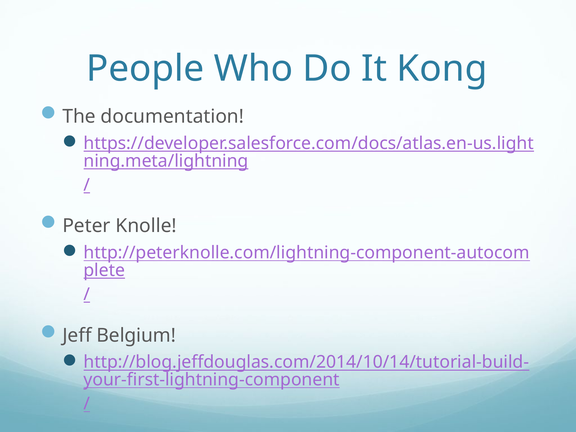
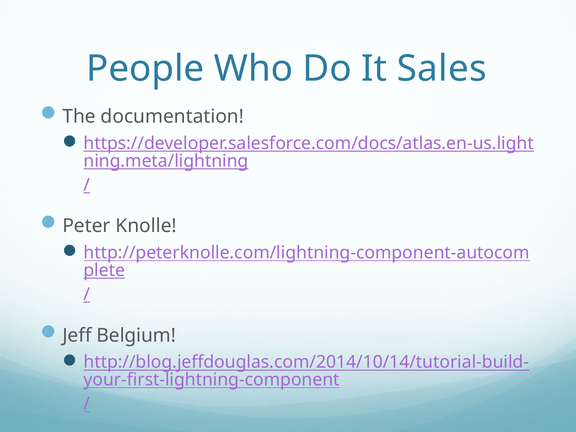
Kong: Kong -> Sales
